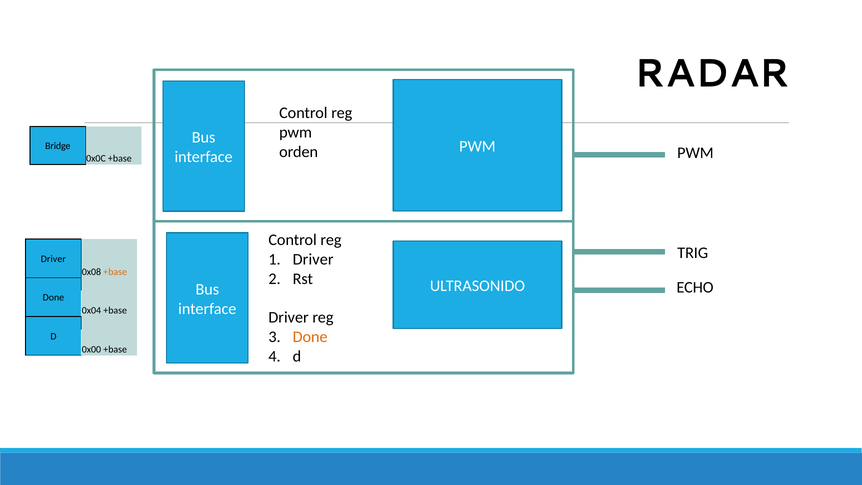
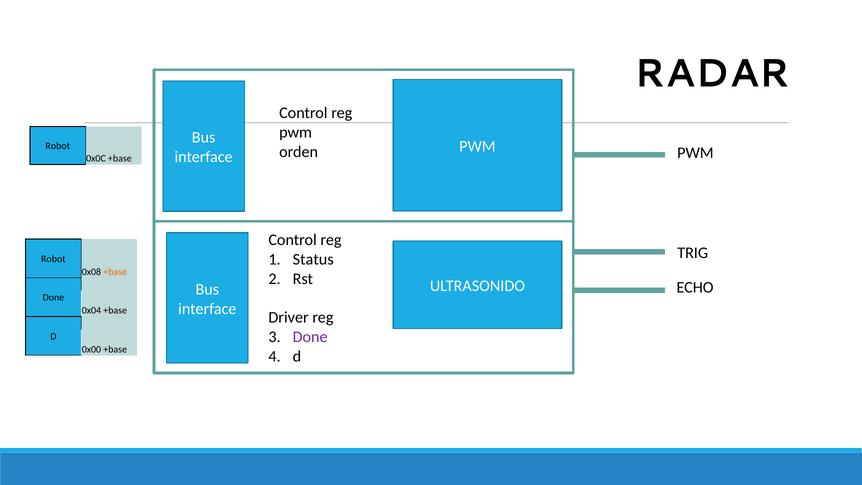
Bridge at (58, 146): Bridge -> Robot
Driver at (313, 259): Driver -> Status
Driver at (53, 259): Driver -> Robot
Done at (310, 337) colour: orange -> purple
